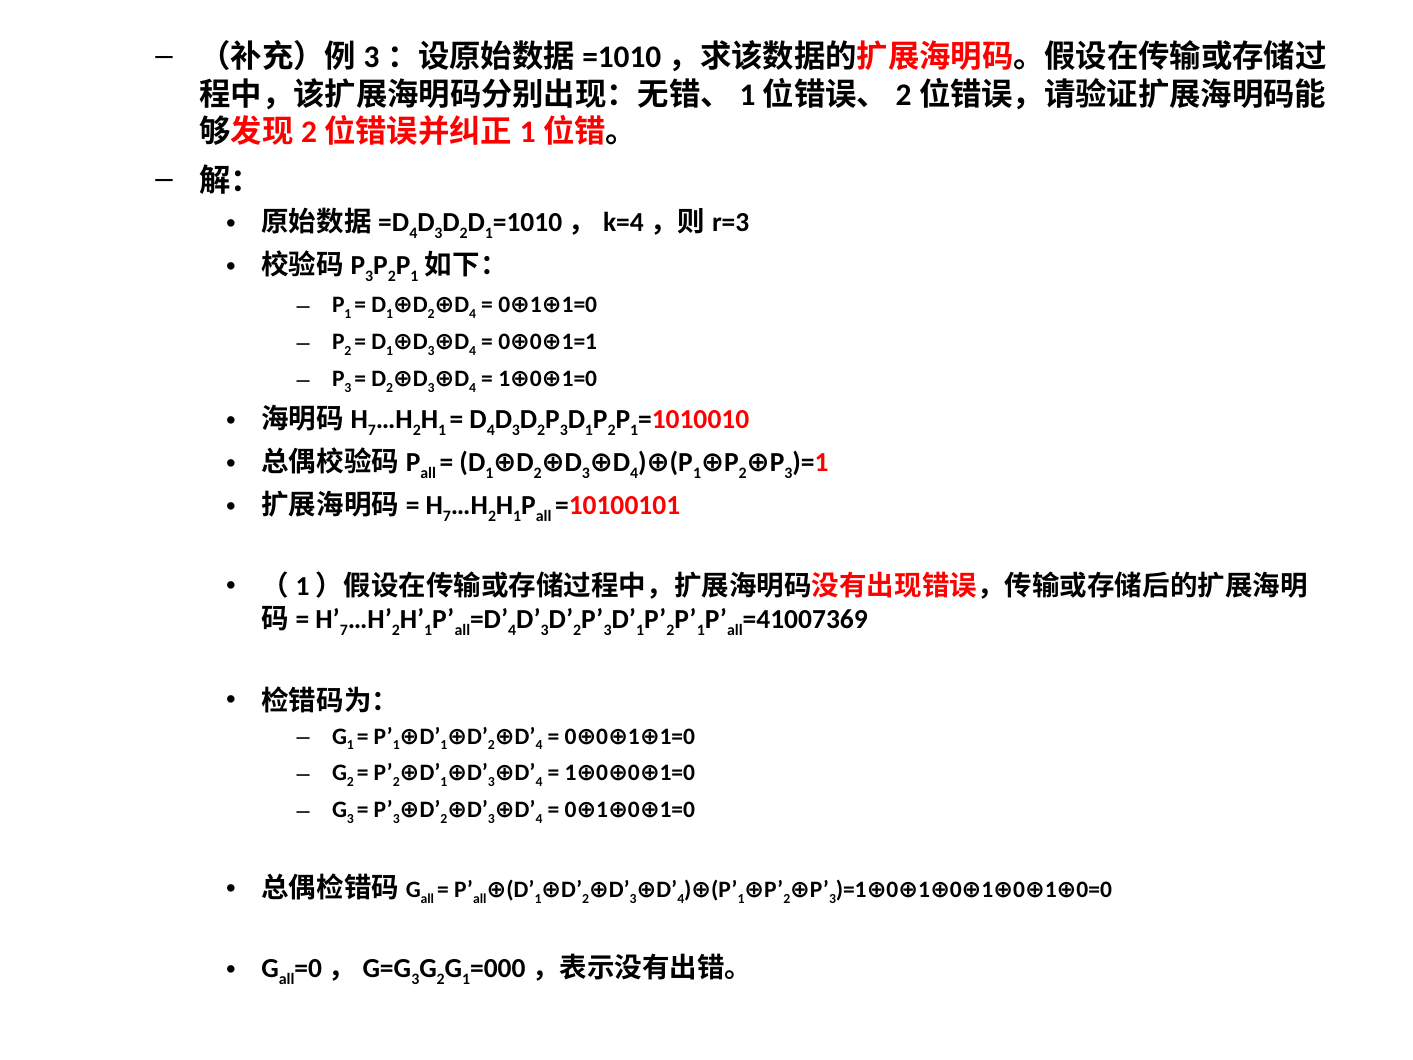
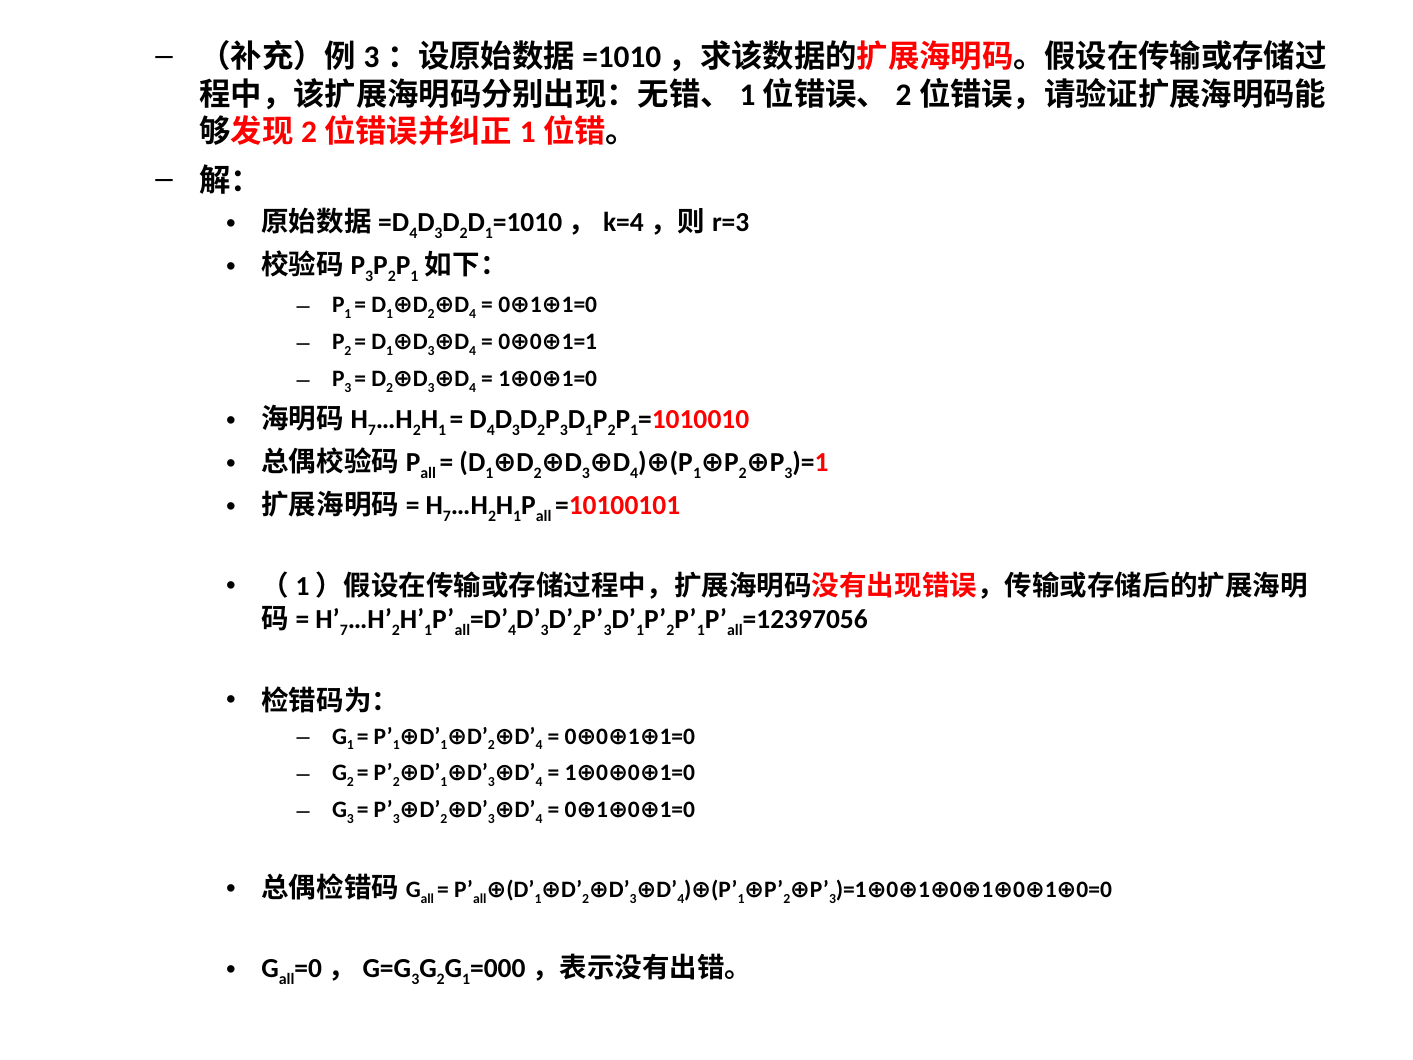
=41007369: =41007369 -> =12397056
